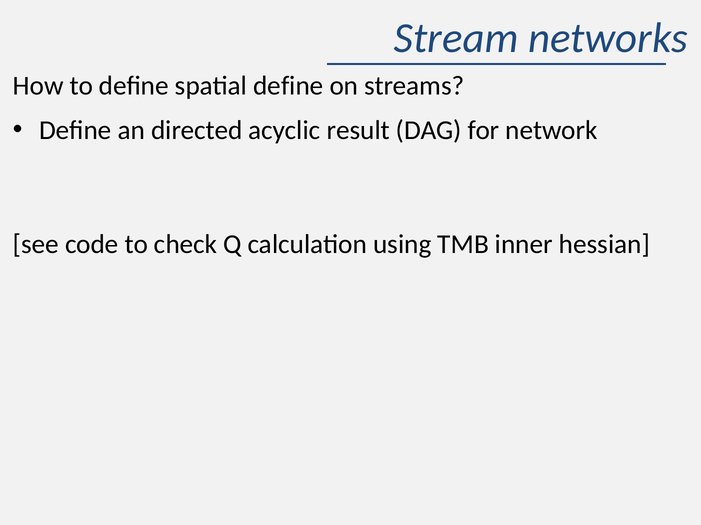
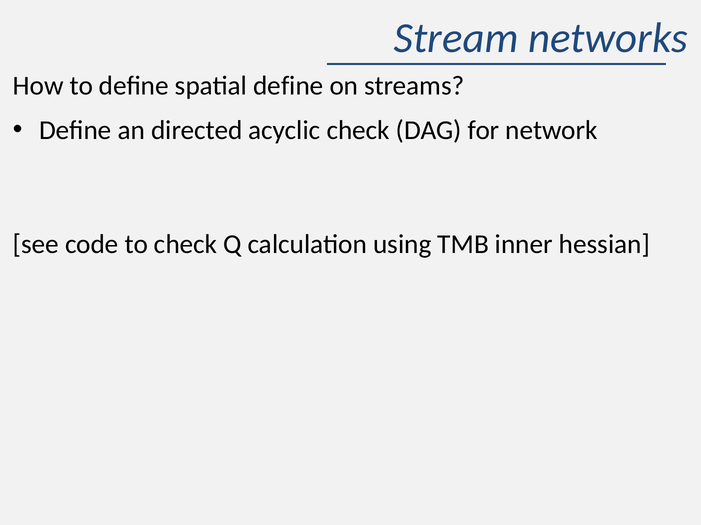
acyclic result: result -> check
